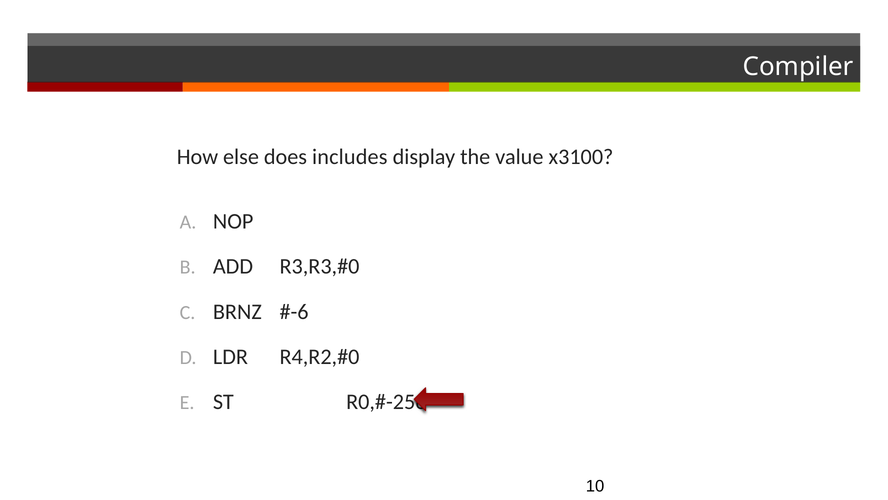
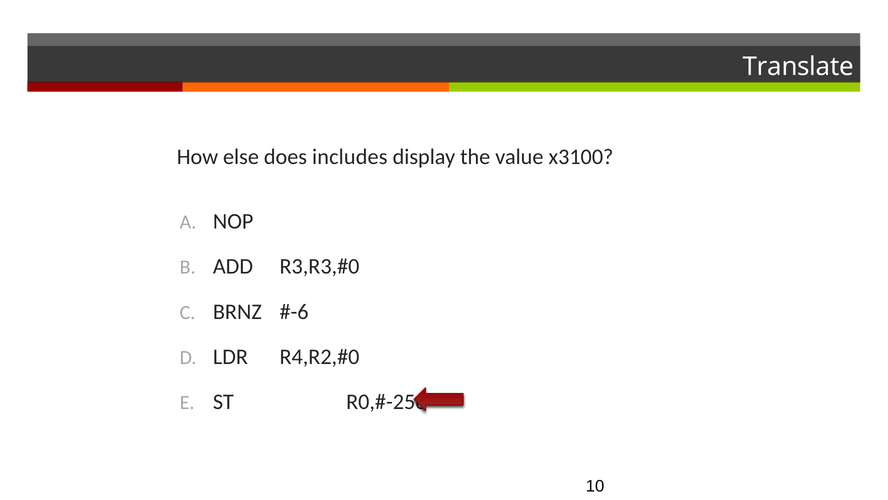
Compiler: Compiler -> Translate
